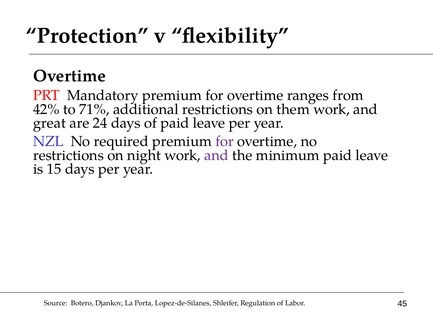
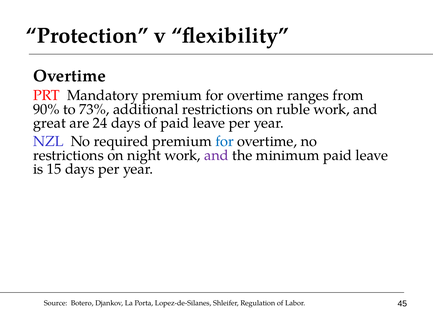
42%: 42% -> 90%
71%: 71% -> 73%
them: them -> ruble
for at (225, 141) colour: purple -> blue
